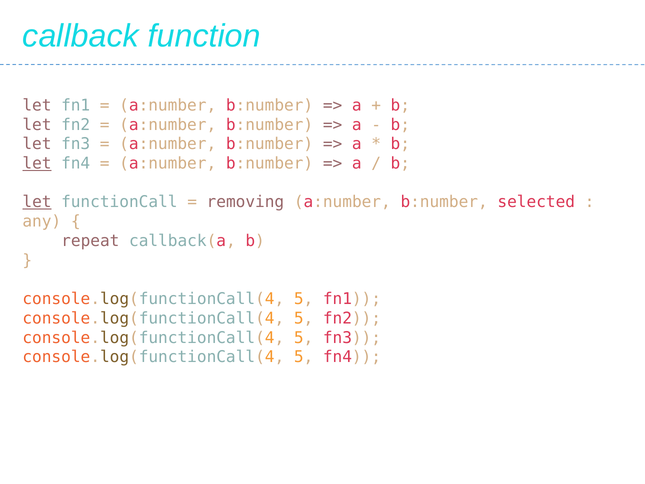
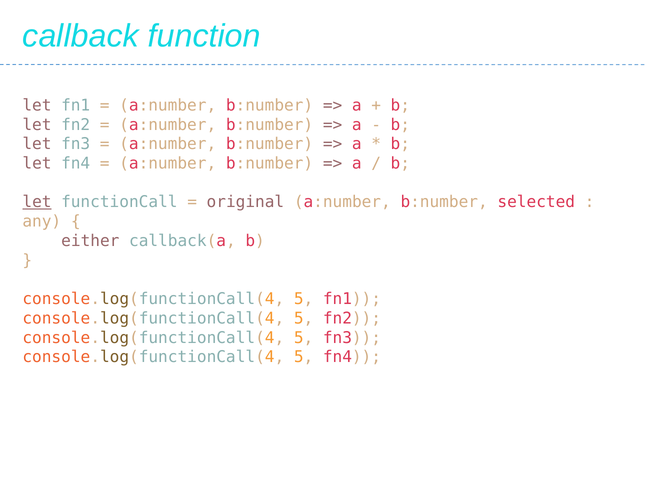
let at (37, 163) underline: present -> none
removing: removing -> original
repeat: repeat -> either
